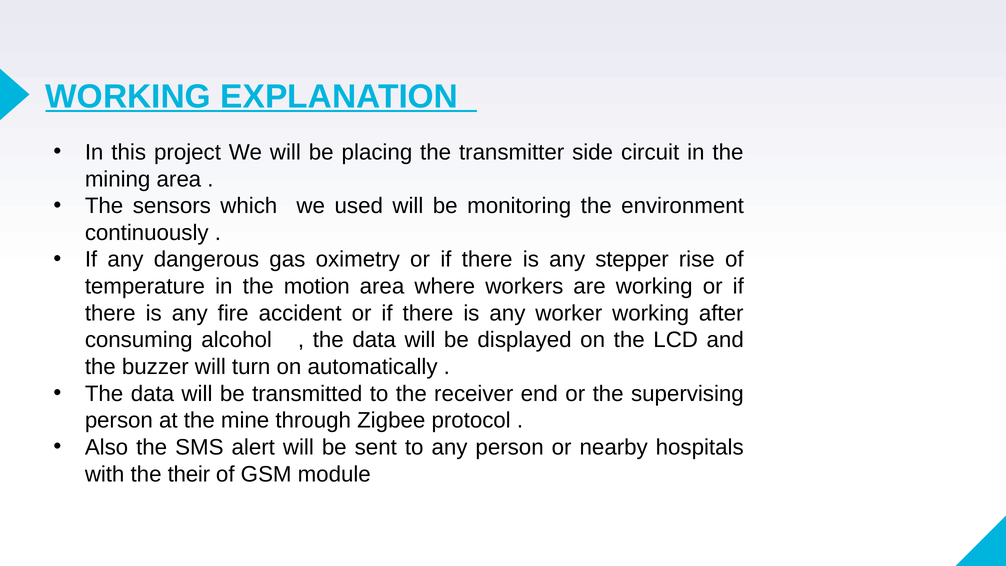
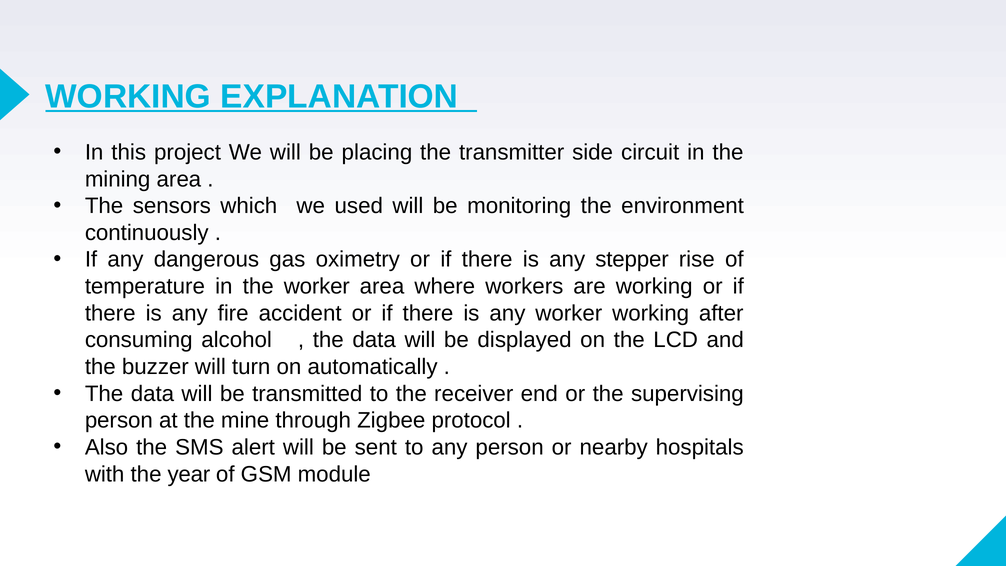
the motion: motion -> worker
their: their -> year
